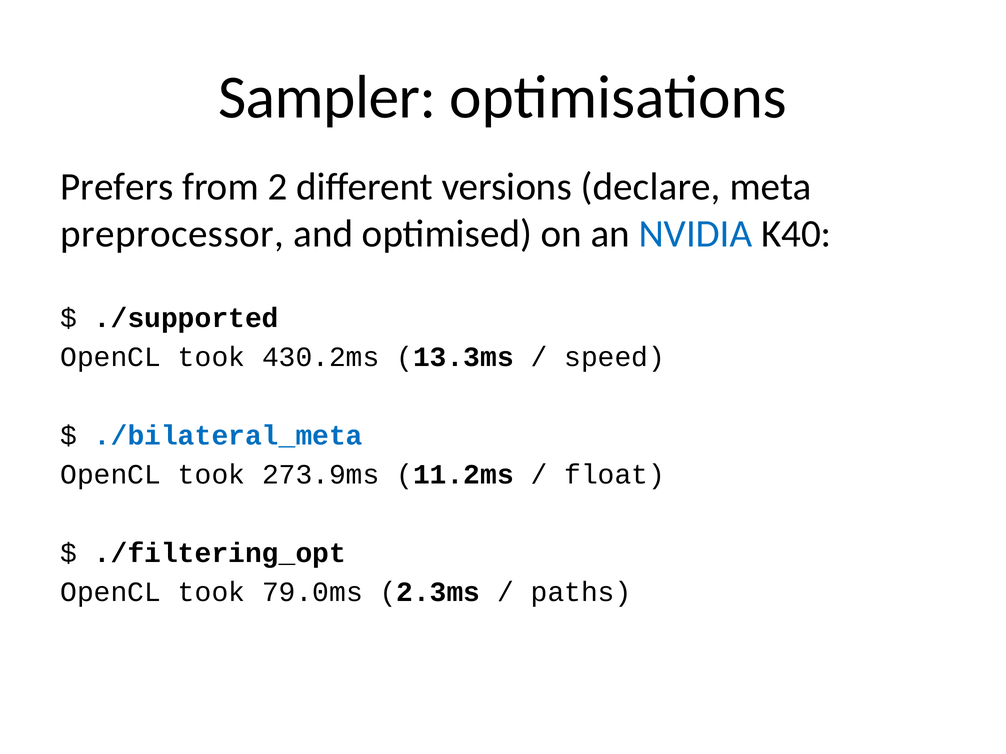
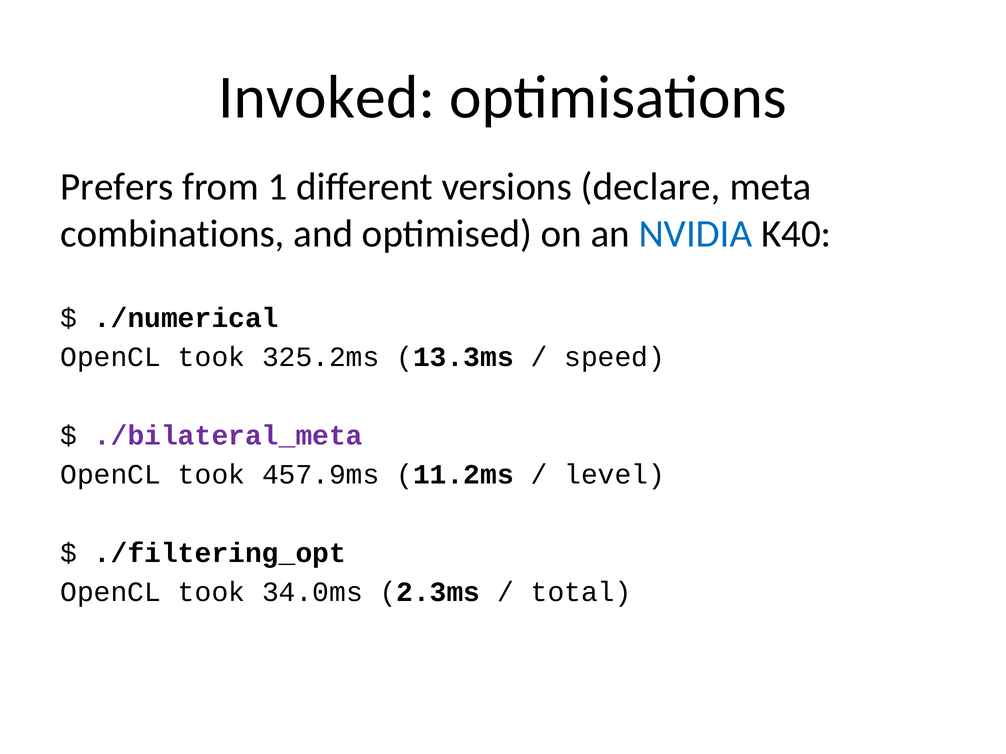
Sampler: Sampler -> Invoked
2: 2 -> 1
preprocessor: preprocessor -> combinations
./supported: ./supported -> ./numerical
430.2ms: 430.2ms -> 325.2ms
./bilateral_meta colour: blue -> purple
273.9ms: 273.9ms -> 457.9ms
float: float -> level
79.0ms: 79.0ms -> 34.0ms
paths: paths -> total
